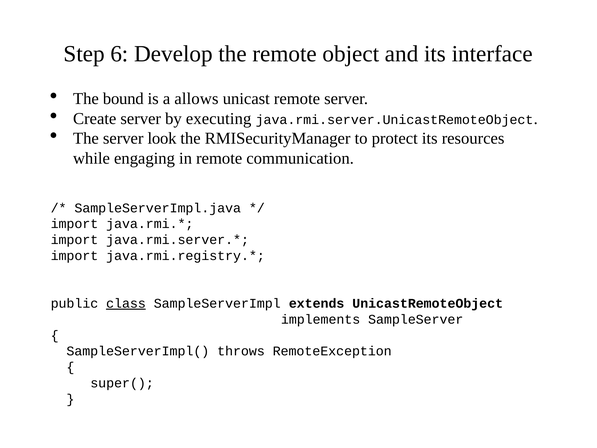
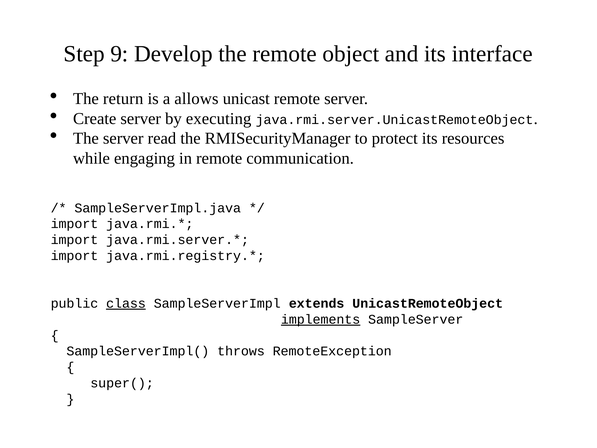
6: 6 -> 9
bound: bound -> return
look: look -> read
implements underline: none -> present
